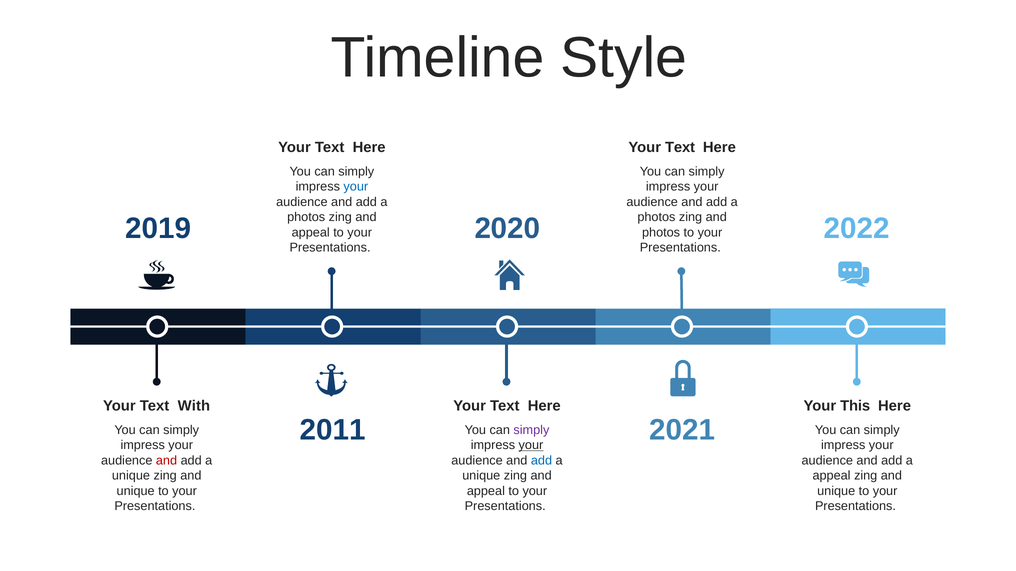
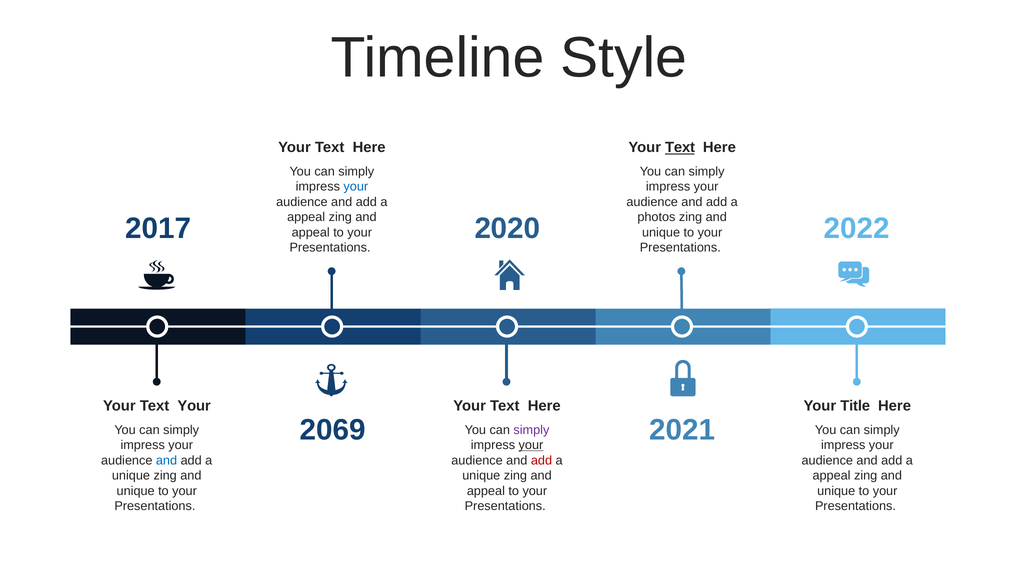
Text at (680, 148) underline: none -> present
photos at (306, 217): photos -> appeal
2019: 2019 -> 2017
photos at (661, 233): photos -> unique
Text With: With -> Your
This: This -> Title
2011: 2011 -> 2069
and at (167, 461) colour: red -> blue
add at (542, 461) colour: blue -> red
